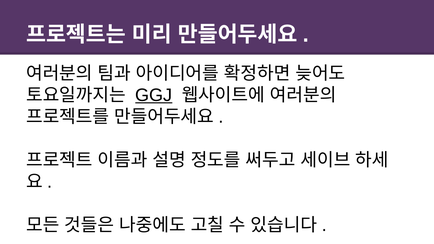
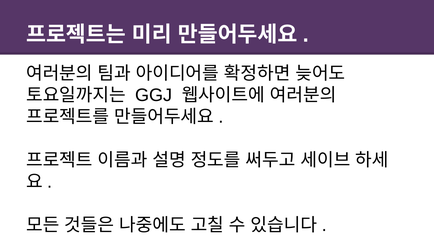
GGJ underline: present -> none
